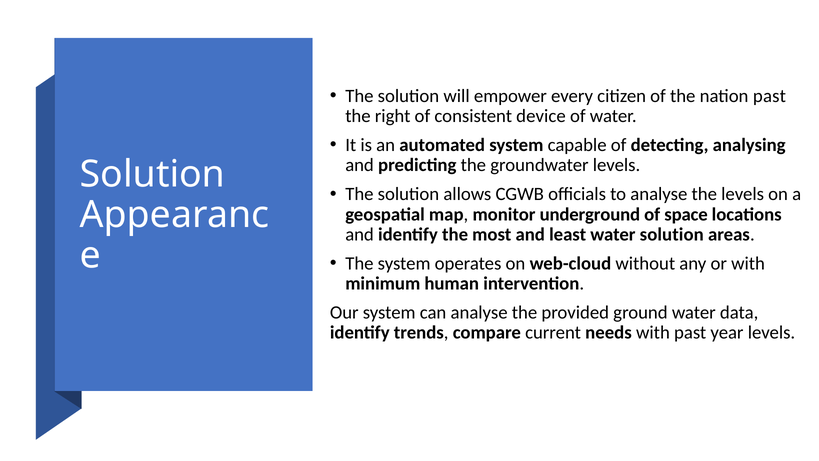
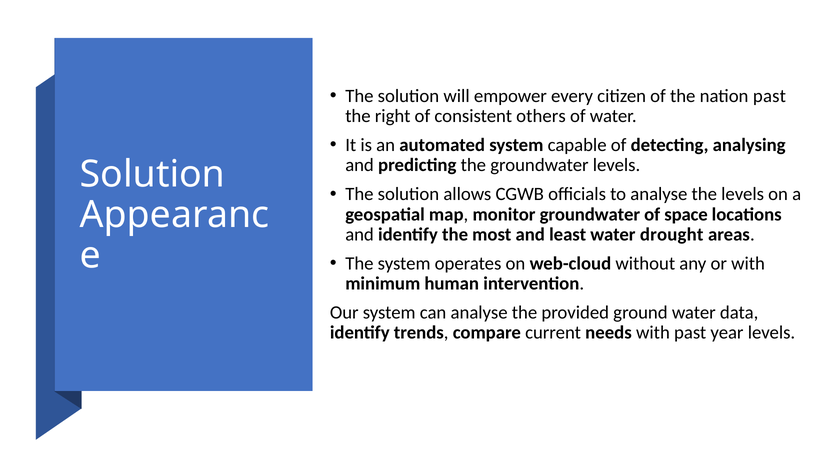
device: device -> others
monitor underground: underground -> groundwater
water solution: solution -> drought
